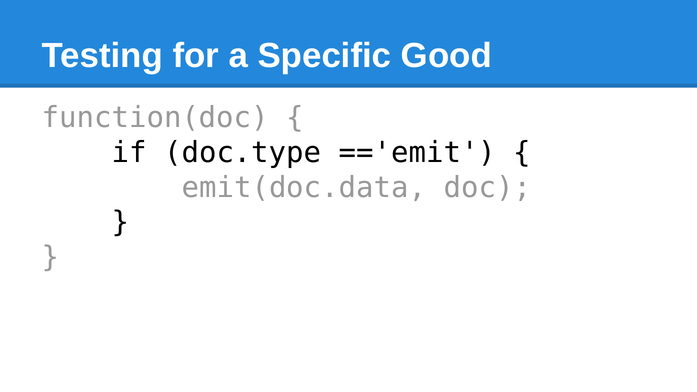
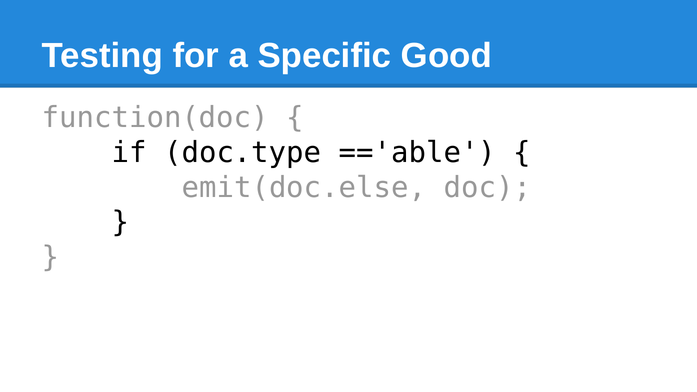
=='emit: =='emit -> =='able
emit(doc.data: emit(doc.data -> emit(doc.else
